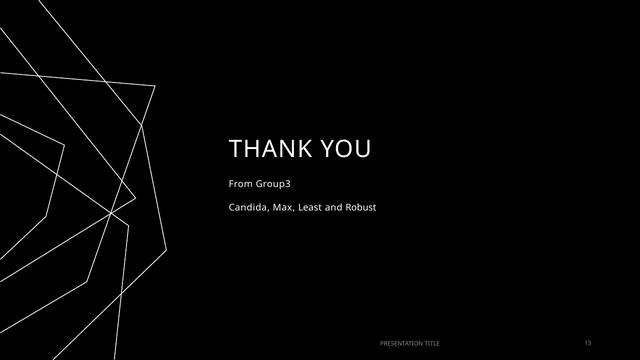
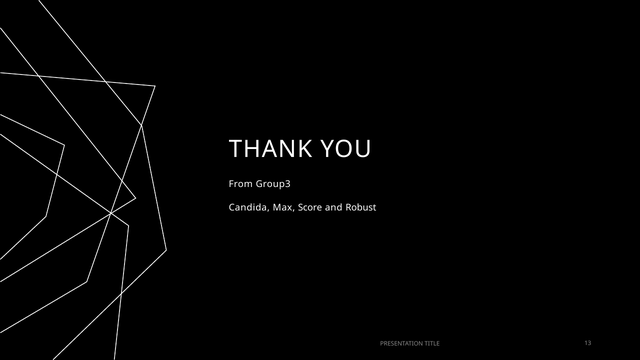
Least: Least -> Score
